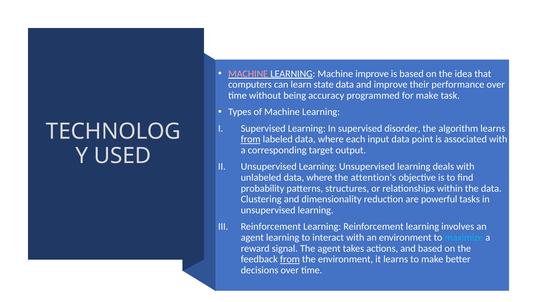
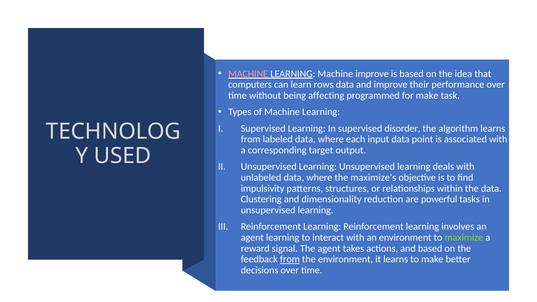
state: state -> rows
accuracy: accuracy -> affecting
from at (251, 139) underline: present -> none
attention's: attention's -> maximize's
probability: probability -> impulsivity
maximize colour: light blue -> light green
